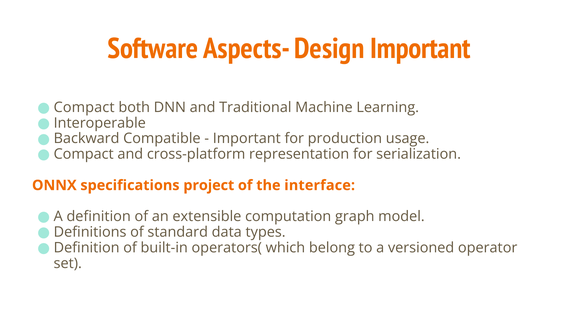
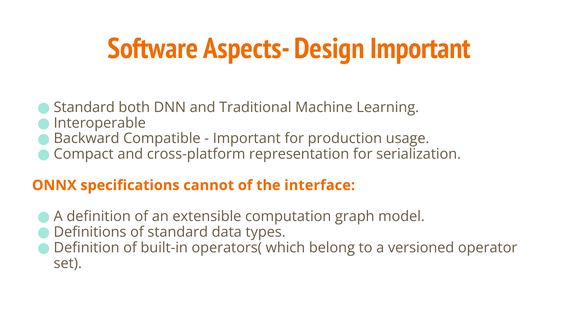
Compact at (84, 107): Compact -> Standard
project: project -> cannot
